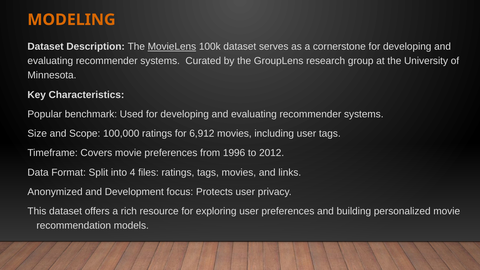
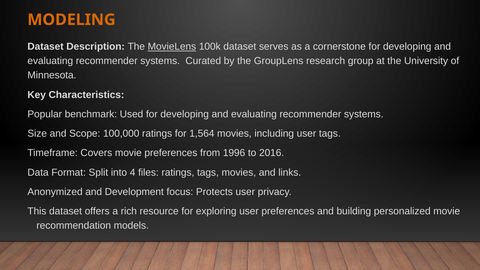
6,912: 6,912 -> 1,564
2012: 2012 -> 2016
